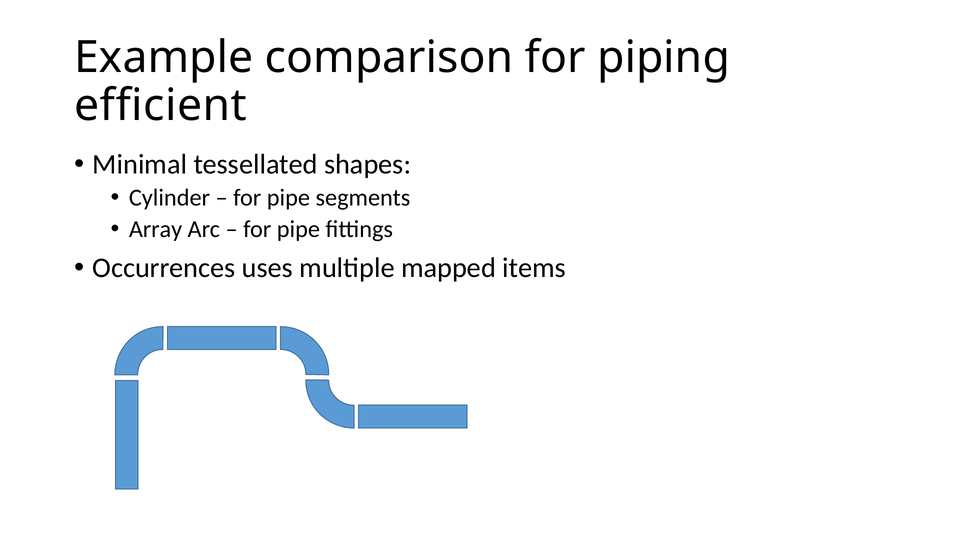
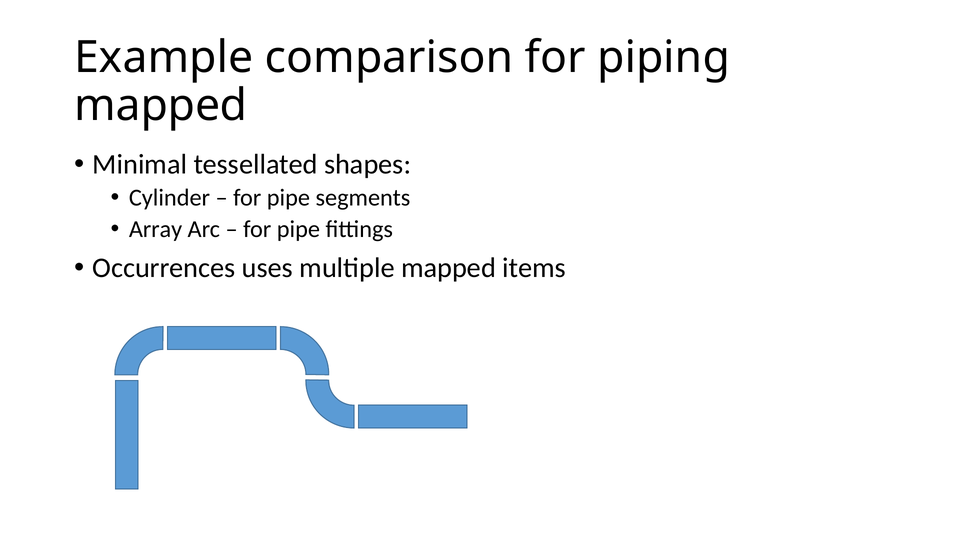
efficient at (160, 106): efficient -> mapped
